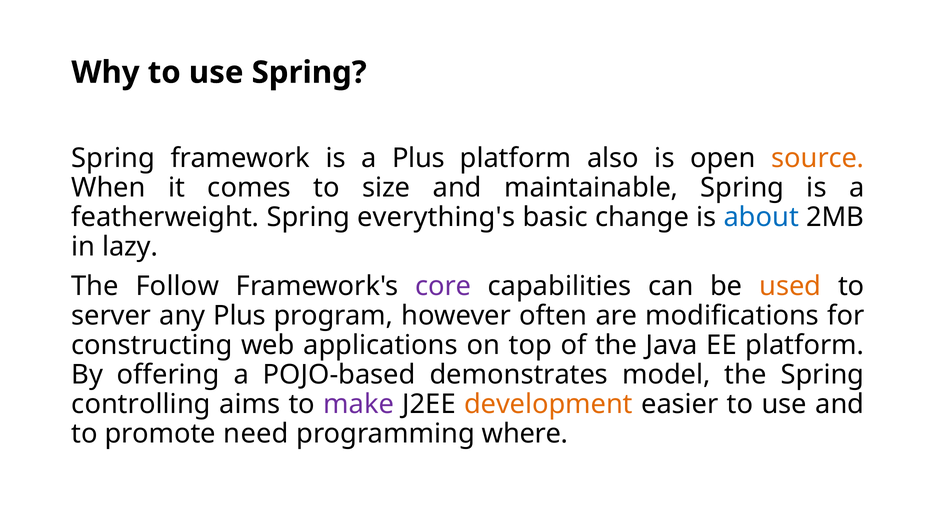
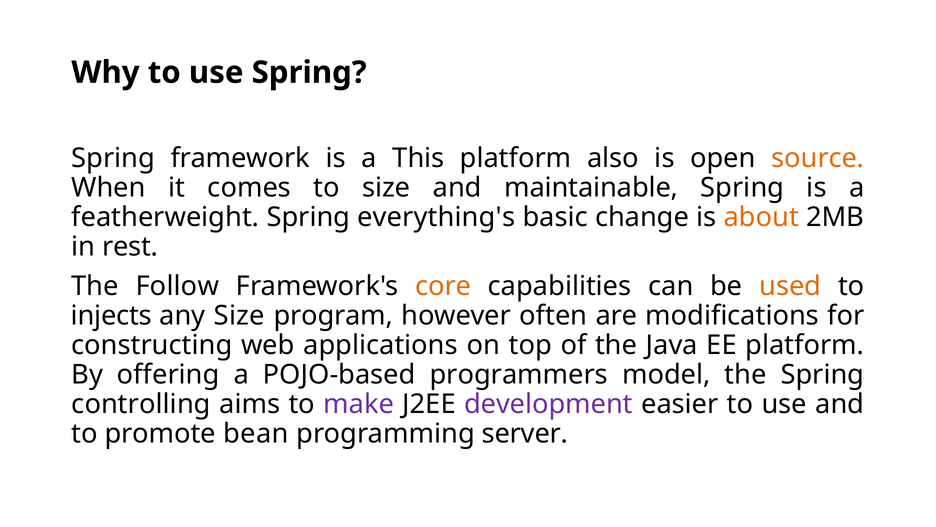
a Plus: Plus -> This
about colour: blue -> orange
lazy: lazy -> rest
core colour: purple -> orange
server: server -> injects
any Plus: Plus -> Size
demonstrates: demonstrates -> programmers
development colour: orange -> purple
need: need -> bean
where: where -> server
